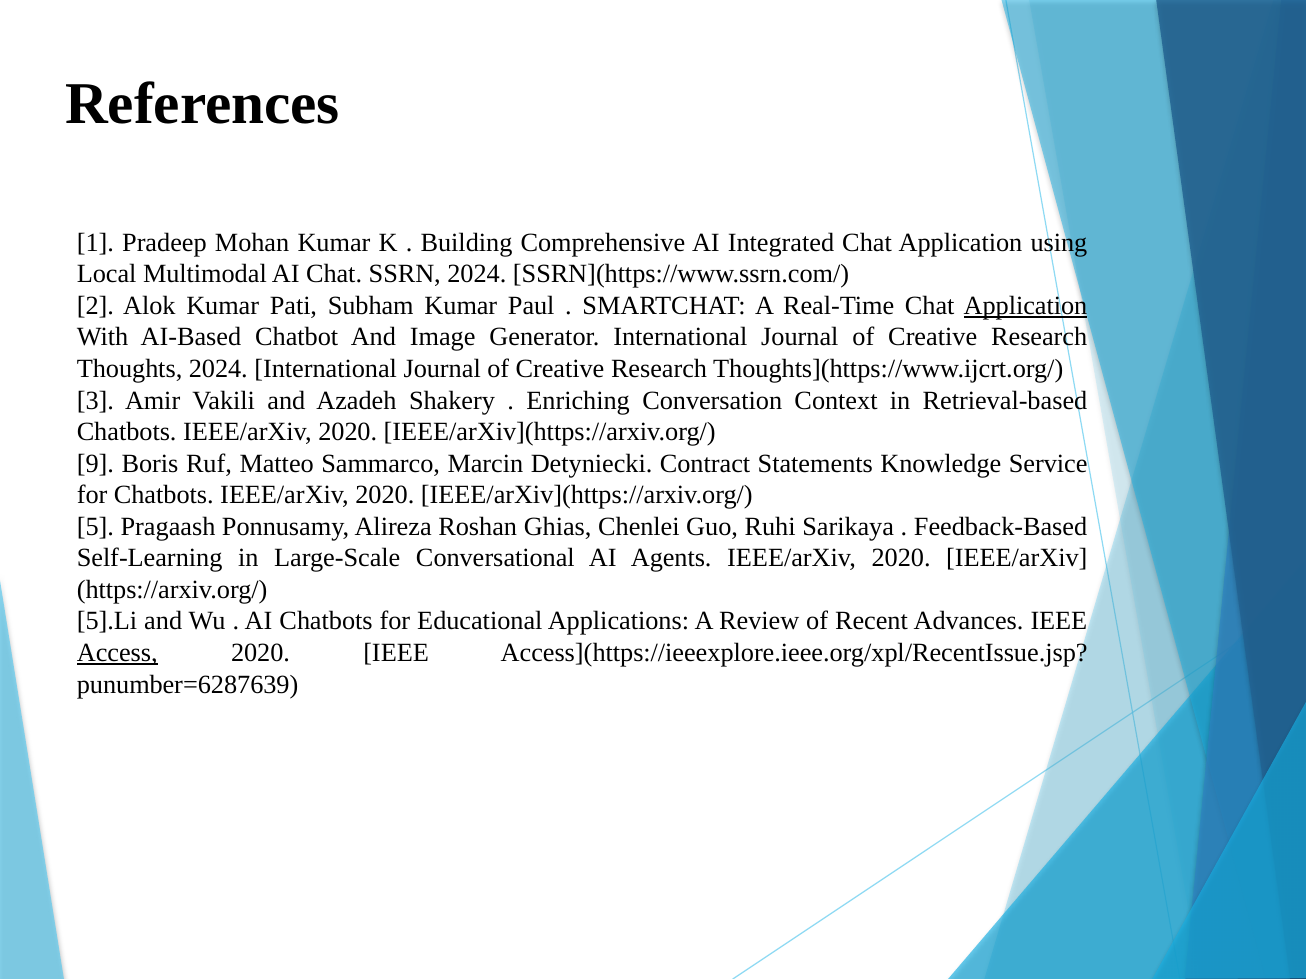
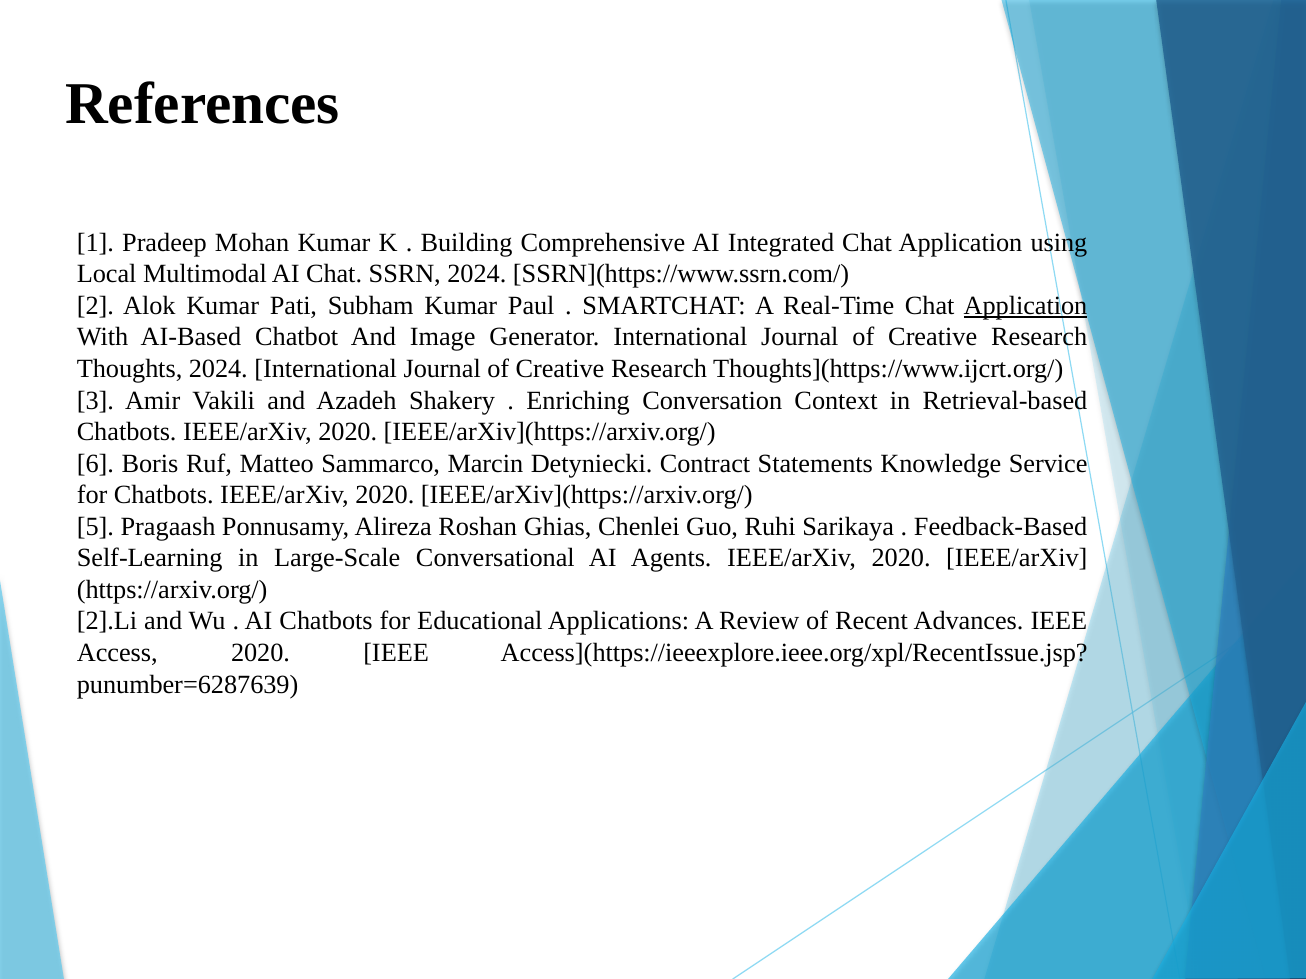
9: 9 -> 6
5].Li: 5].Li -> 2].Li
Access underline: present -> none
